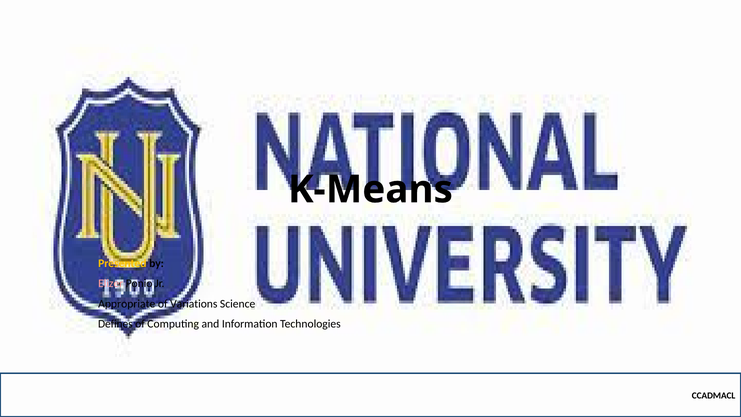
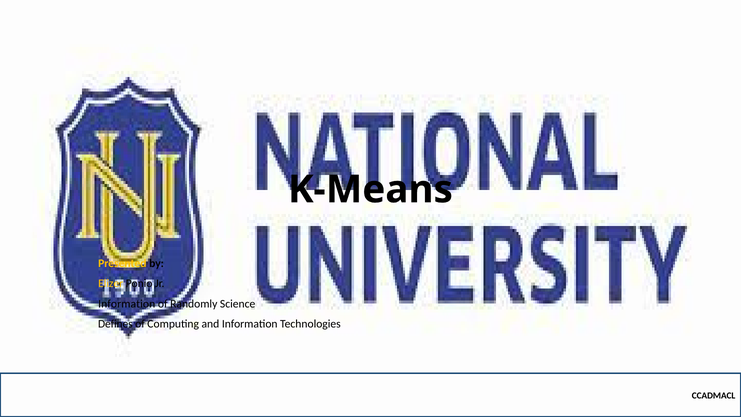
Elizer colour: pink -> yellow
Appropriate at (127, 304): Appropriate -> Information
Variations: Variations -> Randomly
